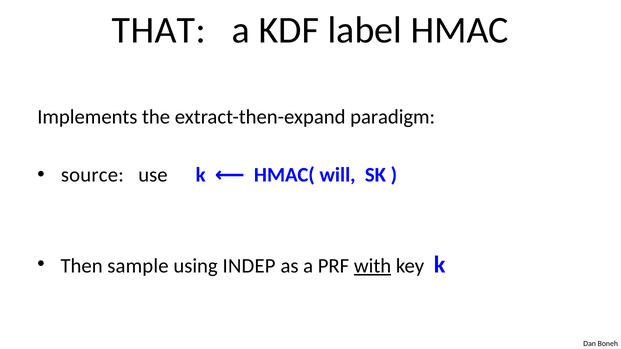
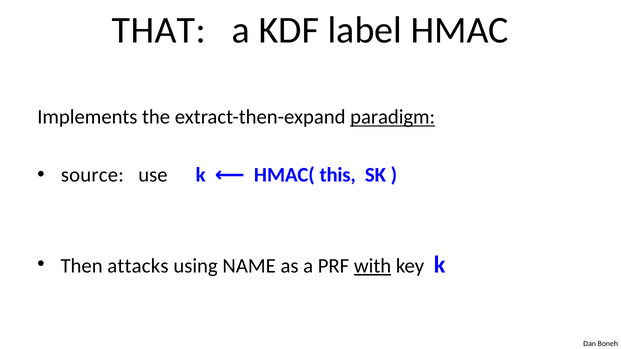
paradigm underline: none -> present
will: will -> this
sample: sample -> attacks
INDEP: INDEP -> NAME
